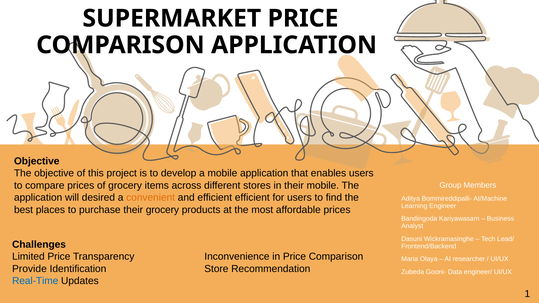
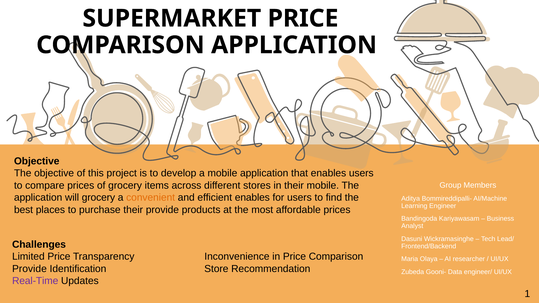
will desired: desired -> grocery
efficient efficient: efficient -> enables
their grocery: grocery -> provide
Real-Time colour: blue -> purple
